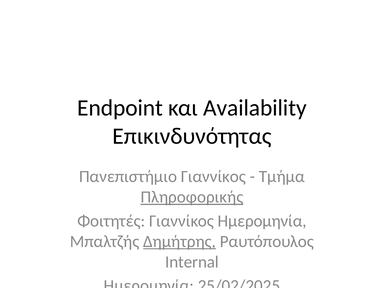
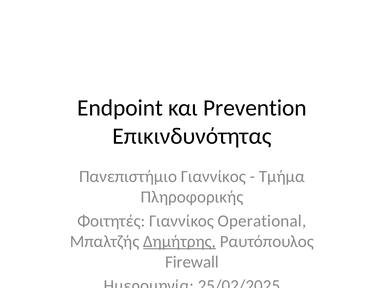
Availability: Availability -> Prevention
Πληροφορικής underline: present -> none
Γιαννίκος Ημερομηνία: Ημερομηνία -> Operational
Internal: Internal -> Firewall
